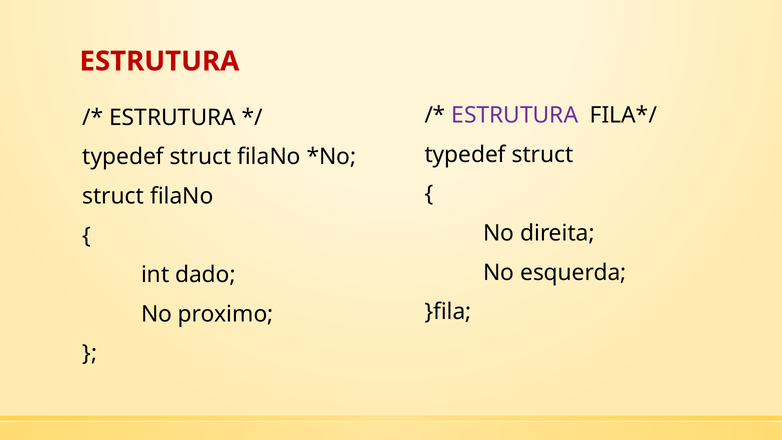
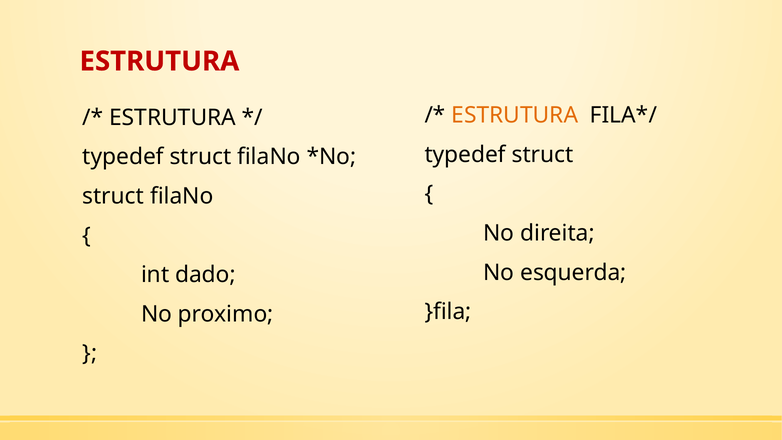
ESTRUTURA at (515, 115) colour: purple -> orange
